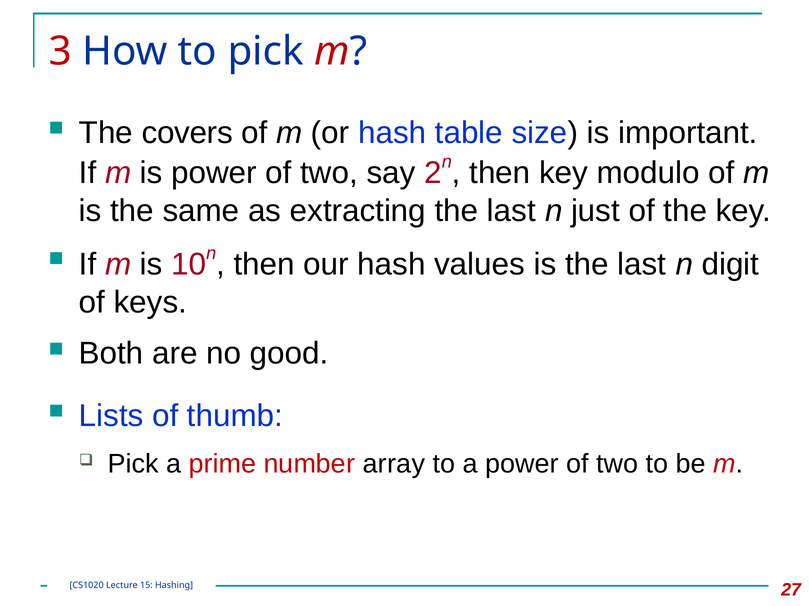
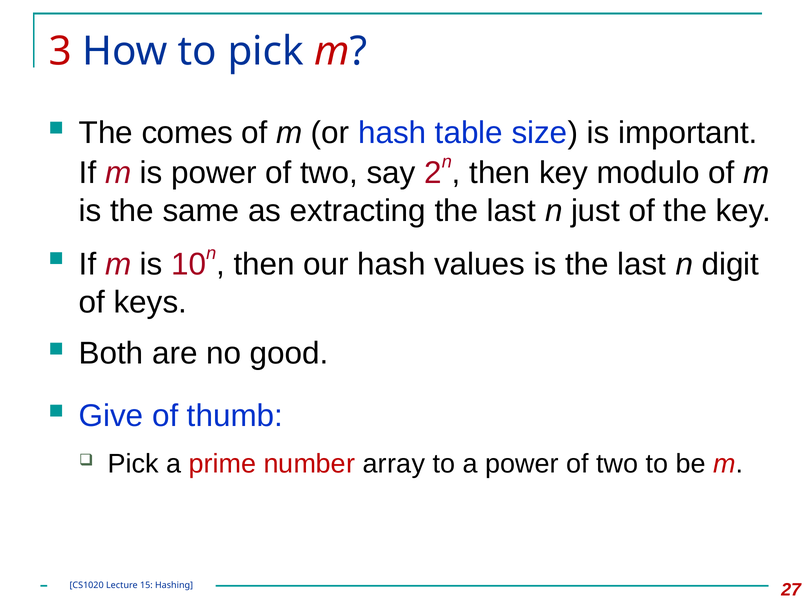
covers: covers -> comes
Lists: Lists -> Give
